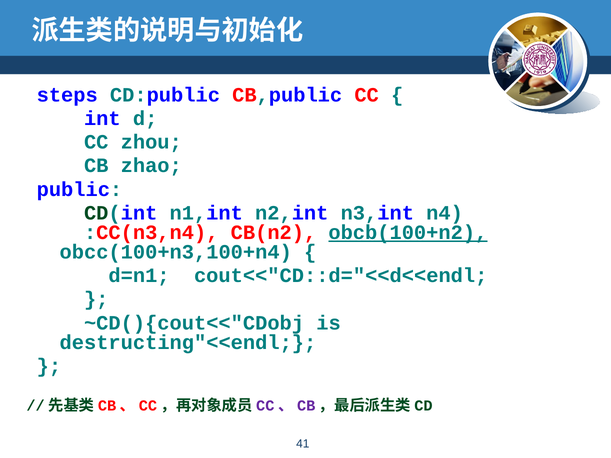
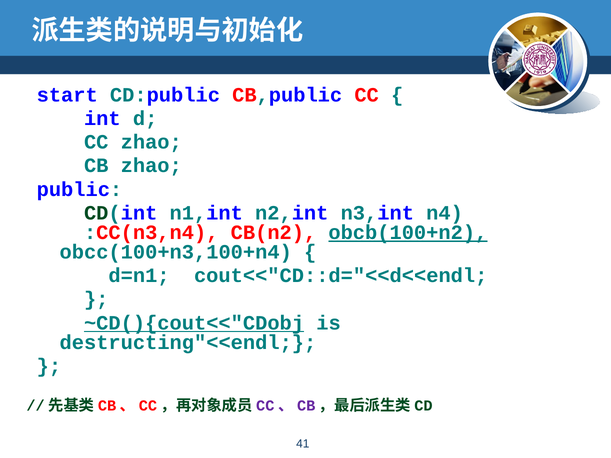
steps: steps -> start
CC zhou: zhou -> zhao
~CD(){cout<<"CDobj underline: none -> present
